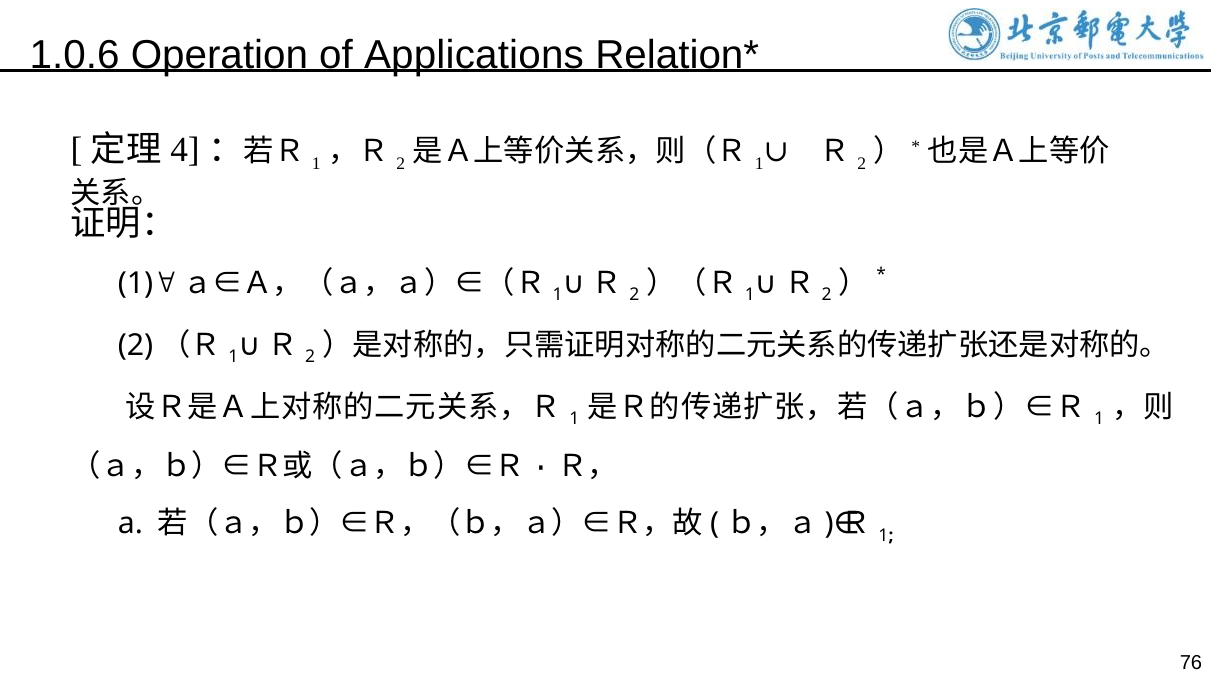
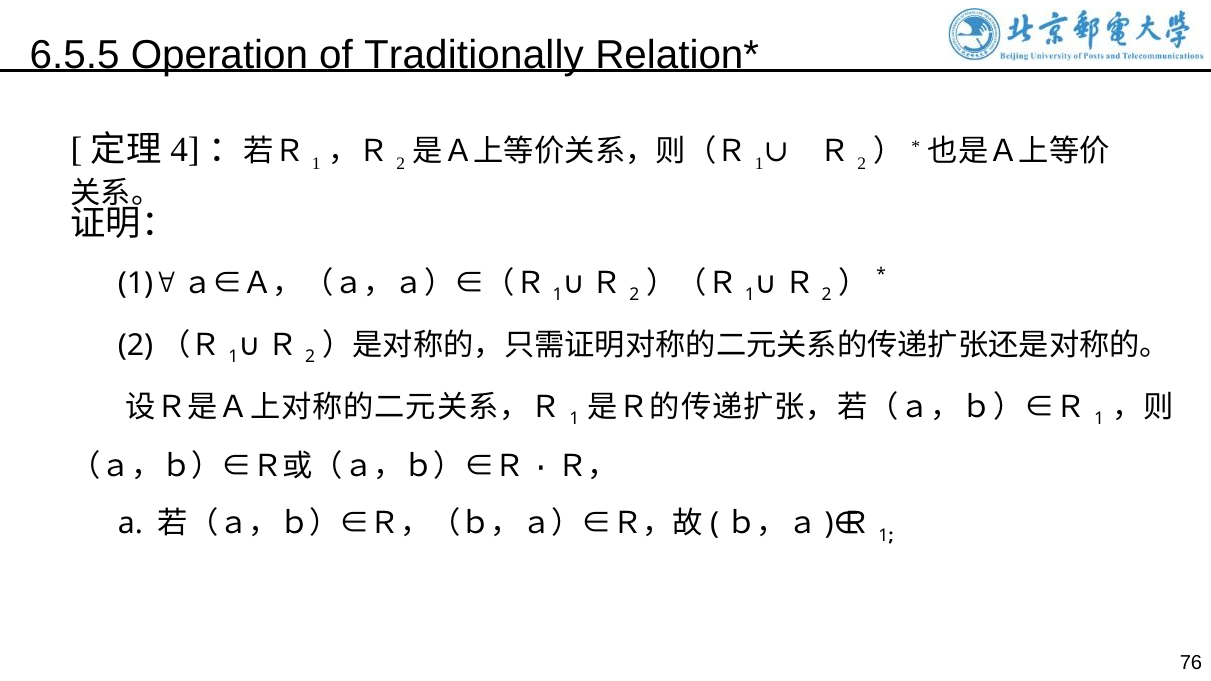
1.0.6: 1.0.6 -> 6.5.5
Applications: Applications -> Traditionally
